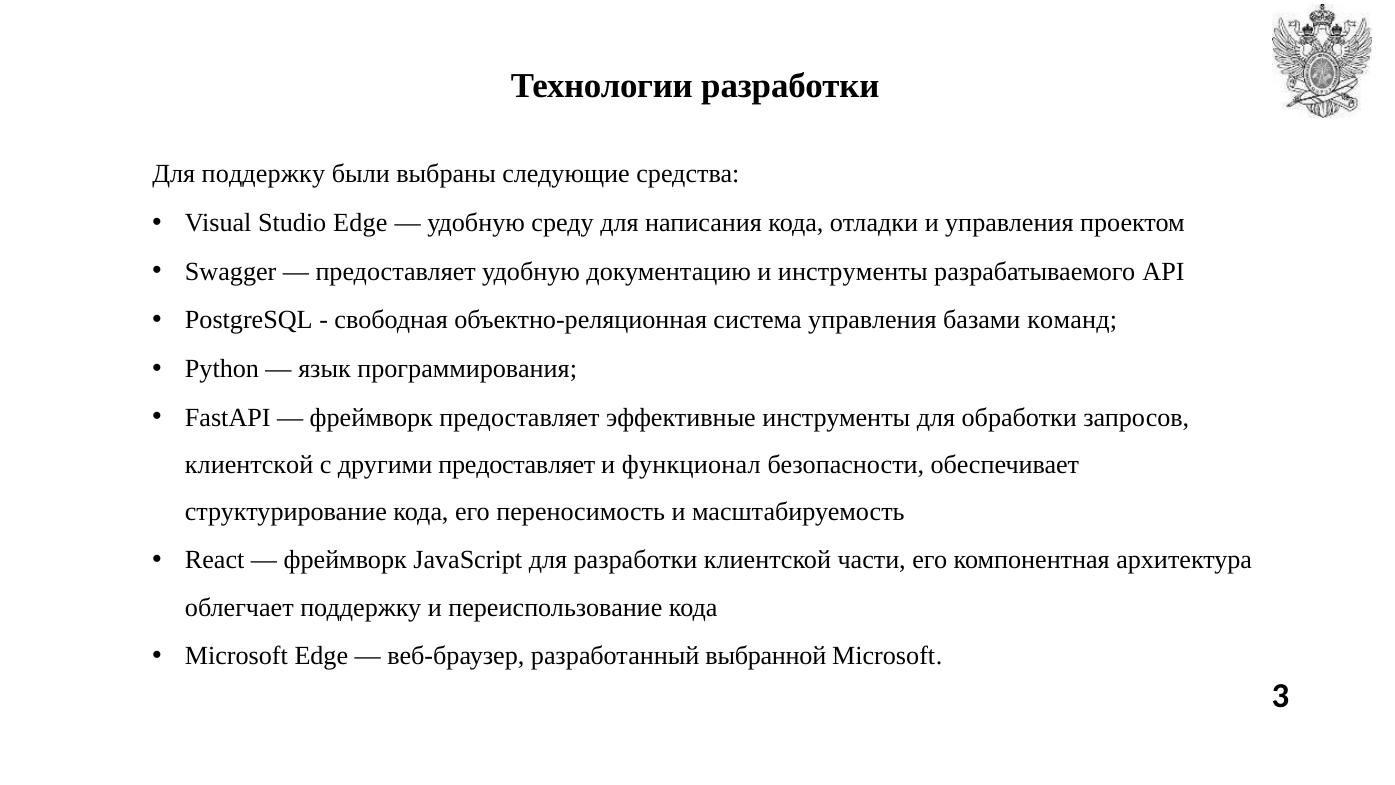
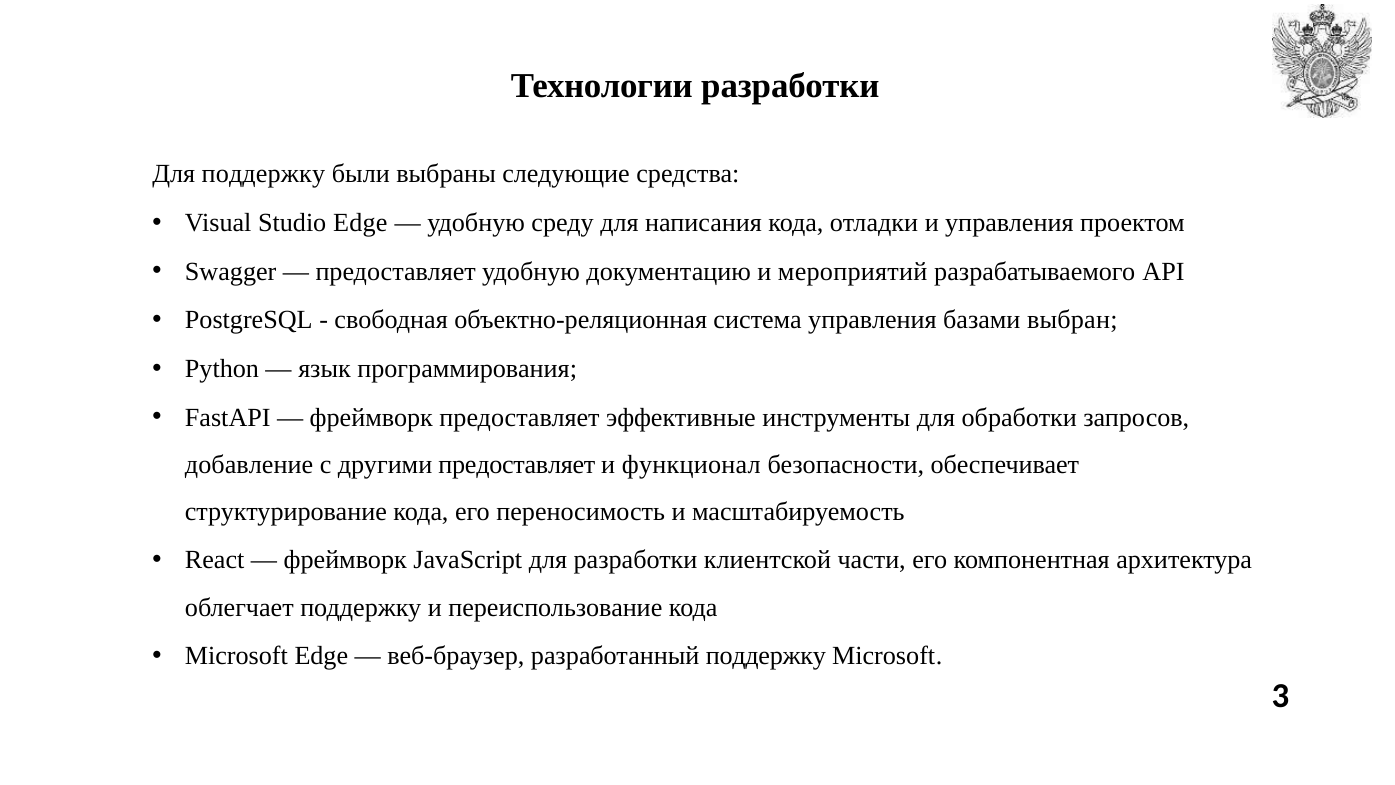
и инструменты: инструменты -> мероприятий
команд: команд -> выбран
клиентской at (249, 464): клиентской -> добавление
разработанный выбранной: выбранной -> поддержку
